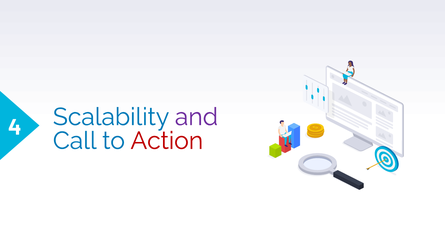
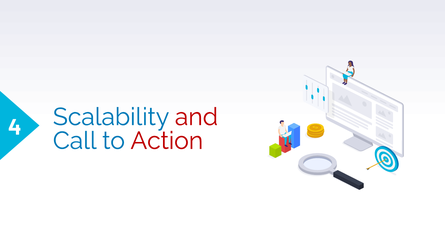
and colour: purple -> red
